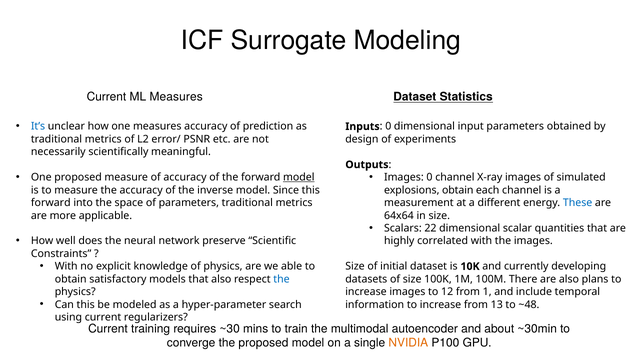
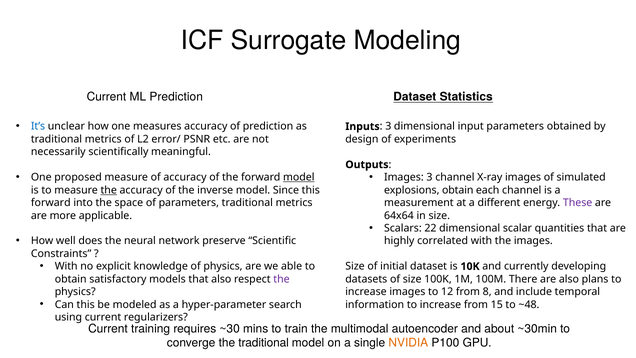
ML Measures: Measures -> Prediction
Inputs 0: 0 -> 3
Images 0: 0 -> 3
the at (109, 190) underline: none -> present
These colour: blue -> purple
the at (281, 279) colour: blue -> purple
1: 1 -> 8
13: 13 -> 15
the proposed: proposed -> traditional
